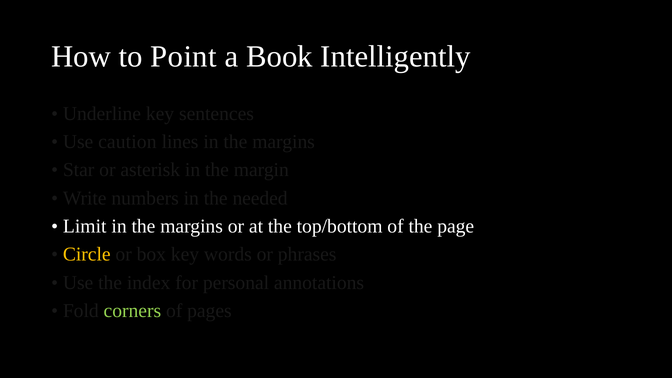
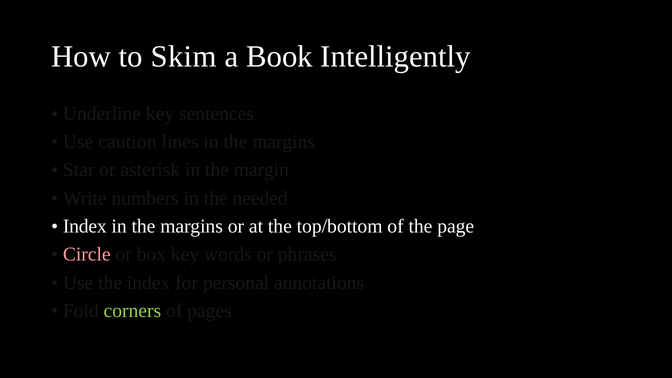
Point: Point -> Skim
Limit at (85, 226): Limit -> Index
Circle colour: yellow -> pink
